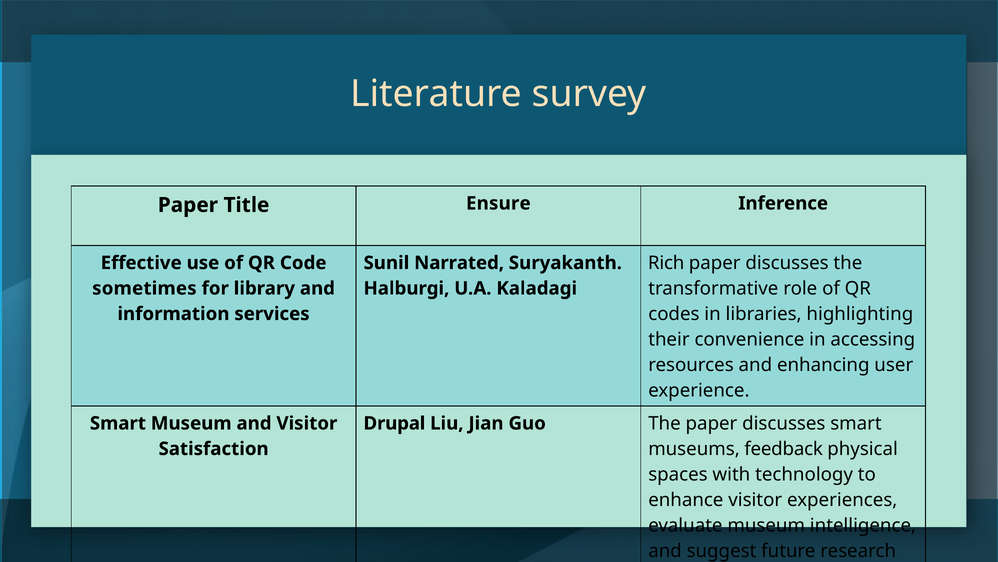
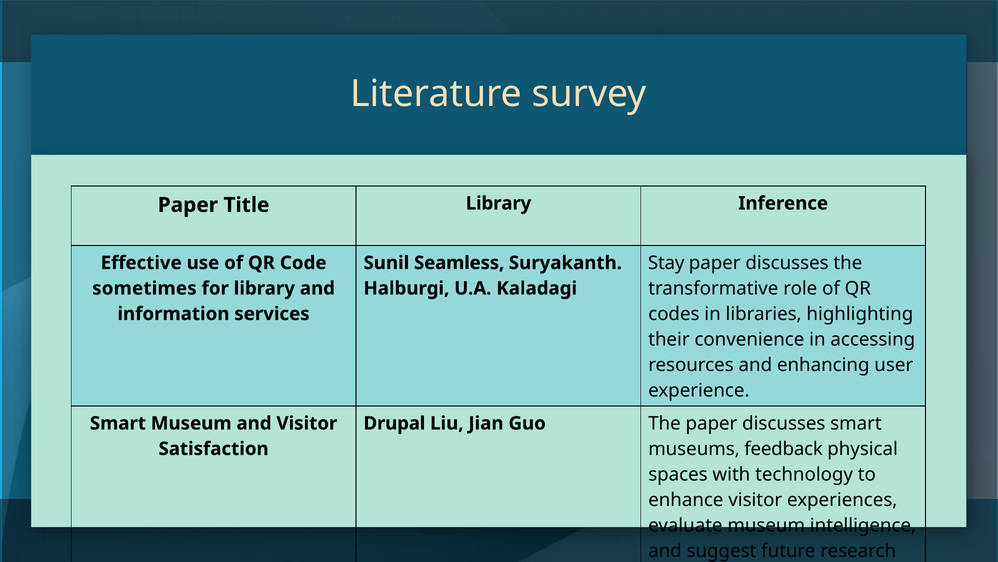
Title Ensure: Ensure -> Library
Rich: Rich -> Stay
Narrated: Narrated -> Seamless
